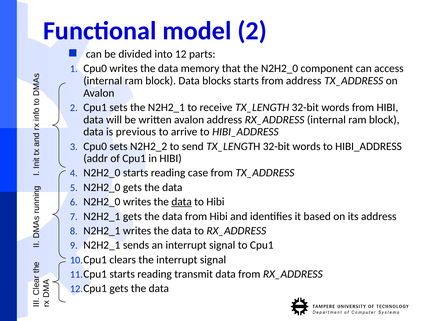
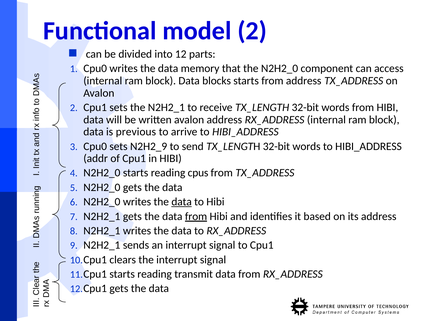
N2H2_2: N2H2_2 -> N2H2_9
case: case -> cpus
from at (196, 216) underline: none -> present
